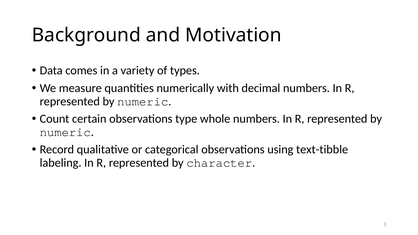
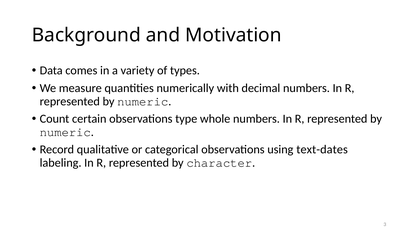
text-tibble: text-tibble -> text-dates
